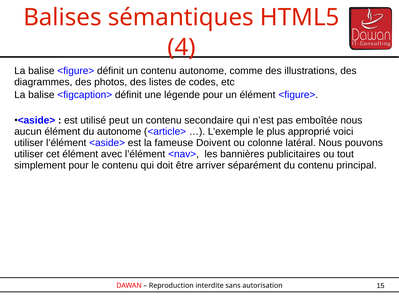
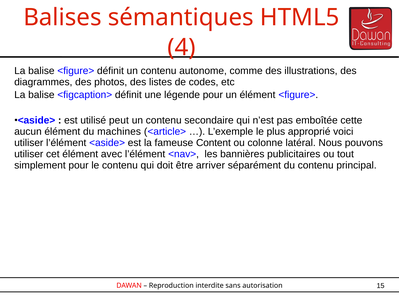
emboîtée nous: nous -> cette
du autonome: autonome -> machines
Doivent: Doivent -> Content
